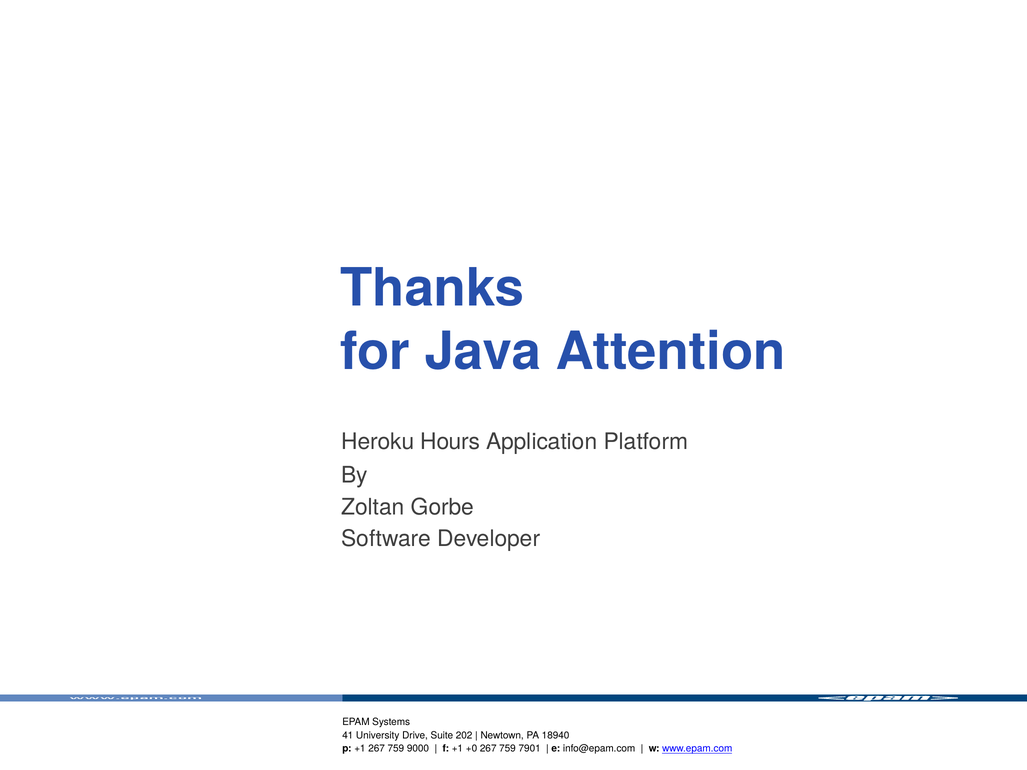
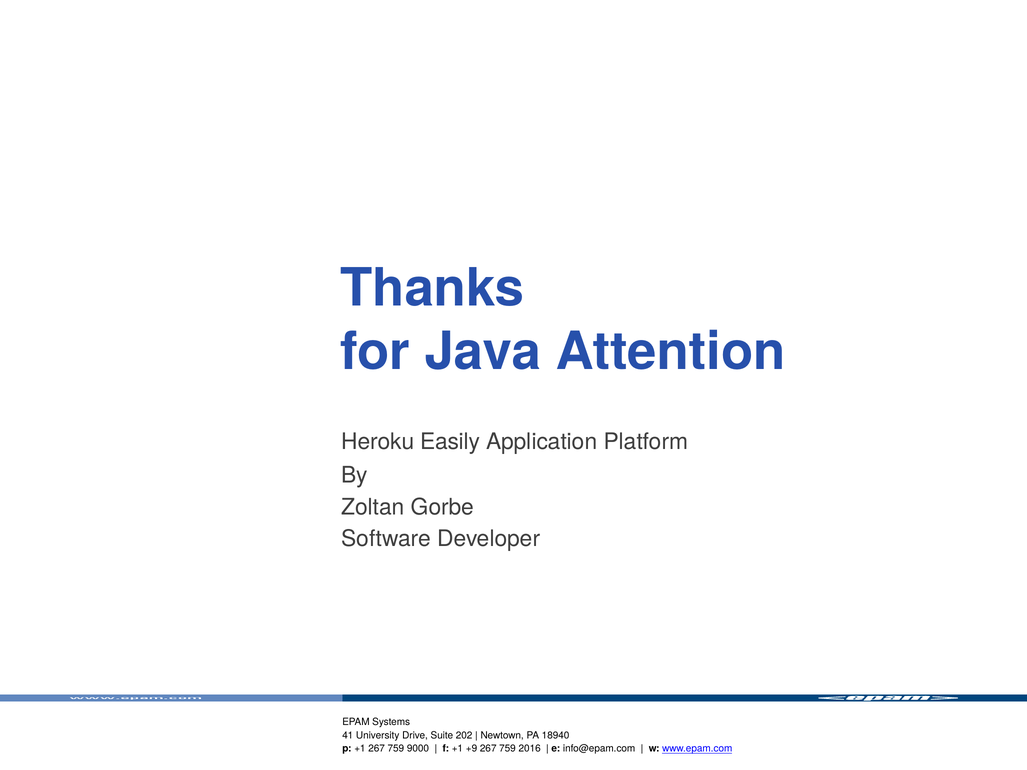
Hours: Hours -> Easily
+0: +0 -> +9
7901: 7901 -> 2016
